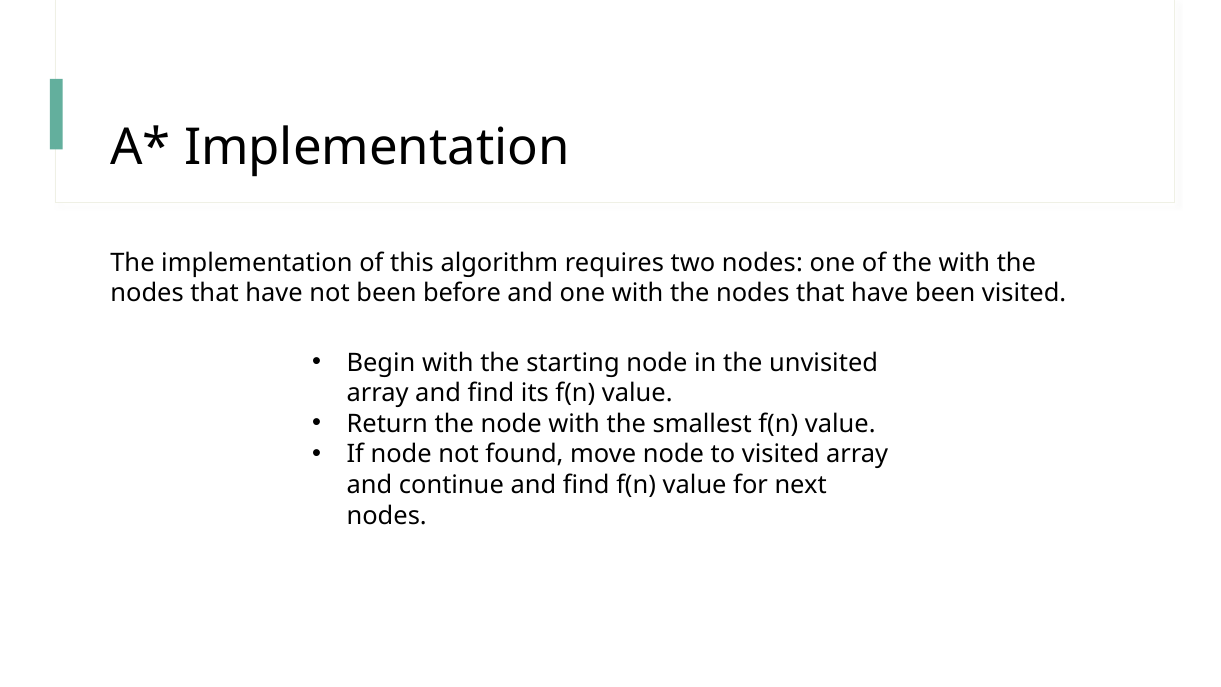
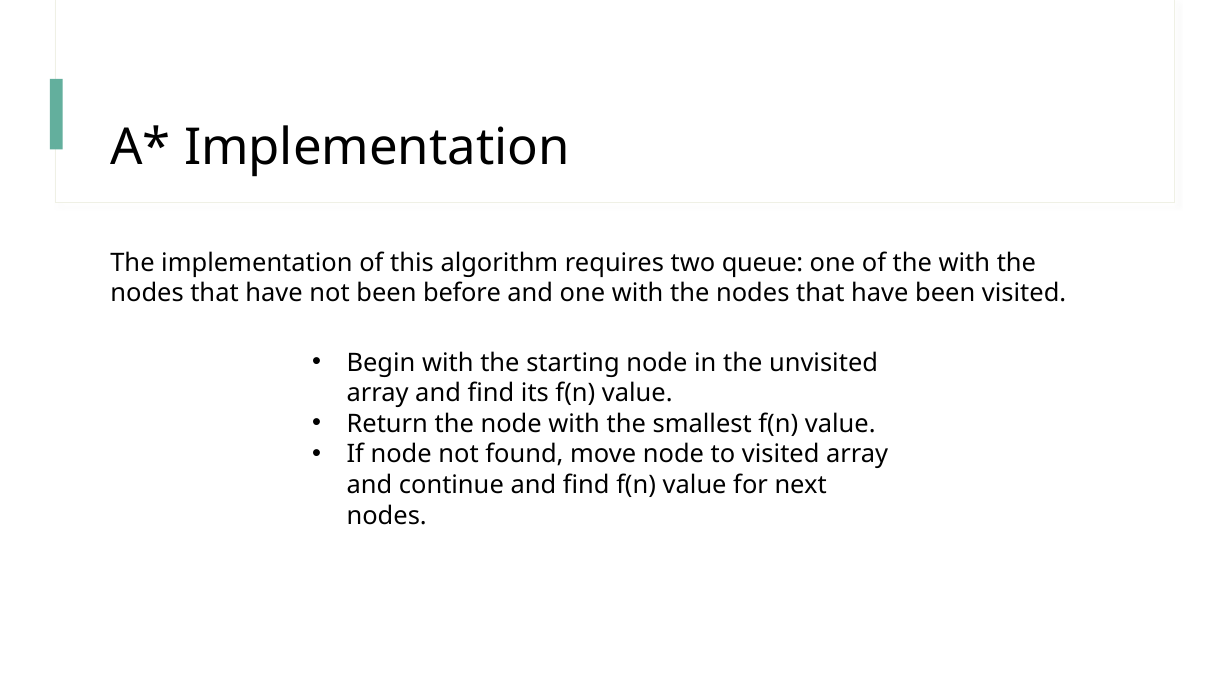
two nodes: nodes -> queue
